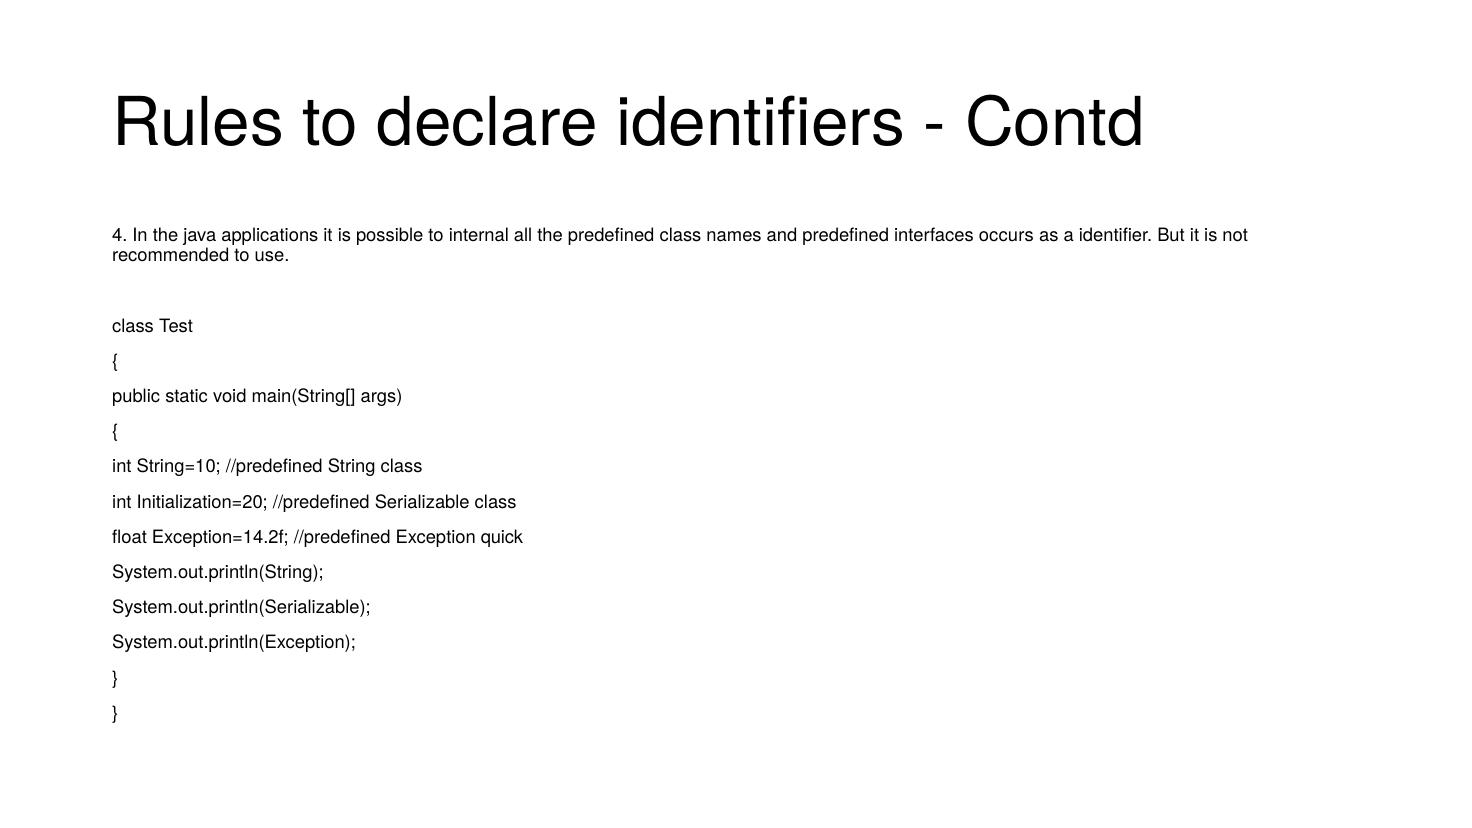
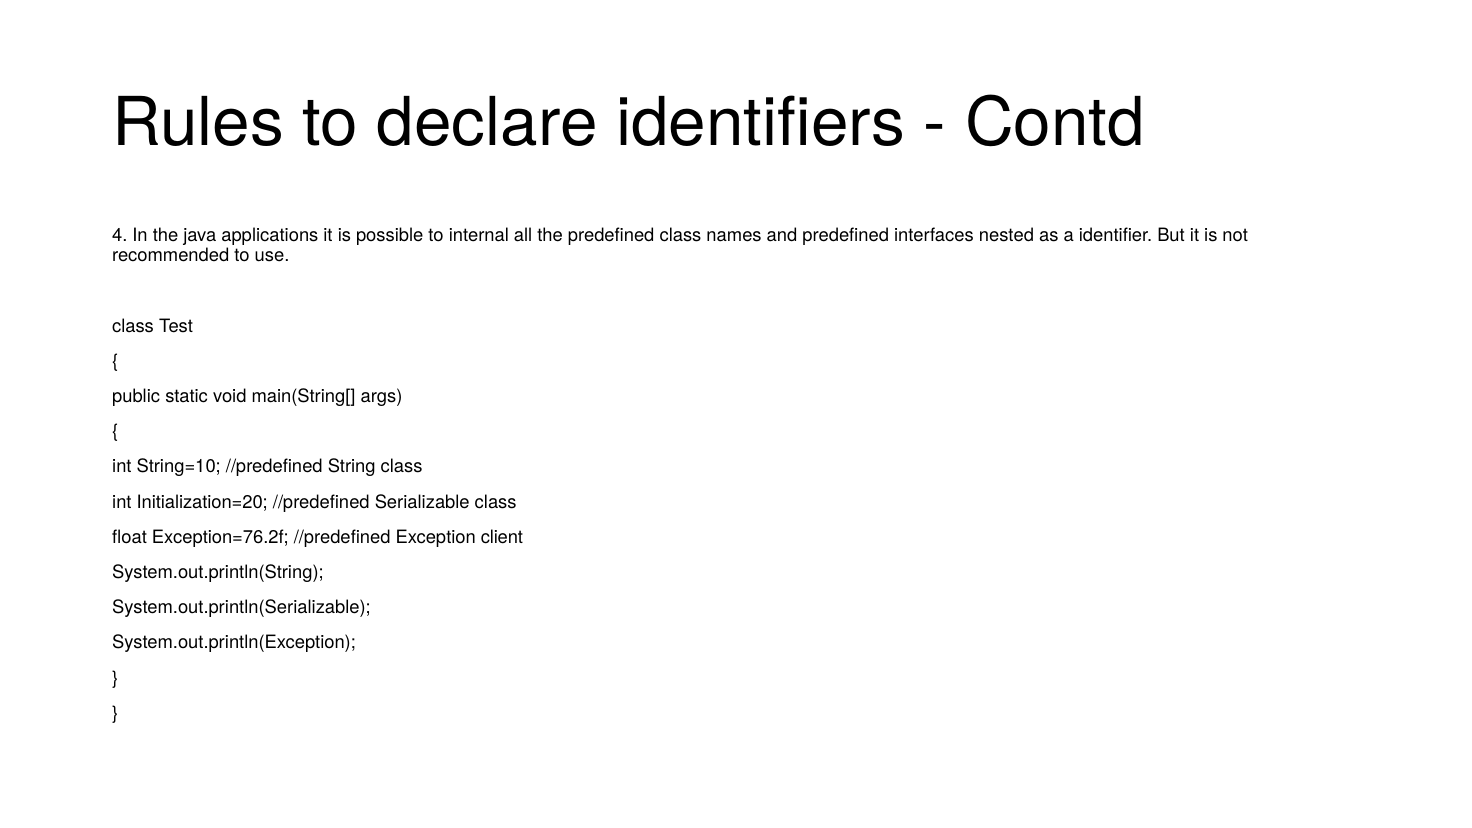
occurs: occurs -> nested
Exception=14.2f: Exception=14.2f -> Exception=76.2f
quick: quick -> client
